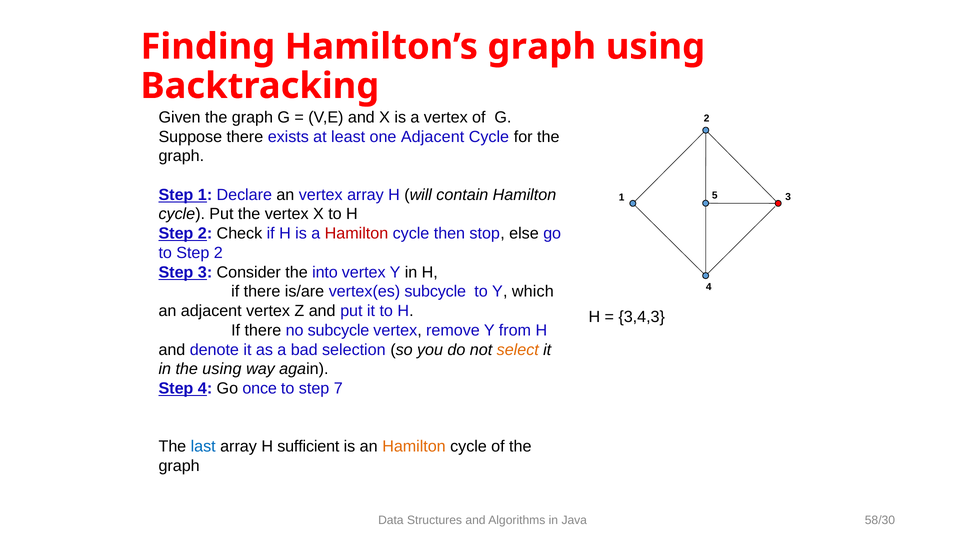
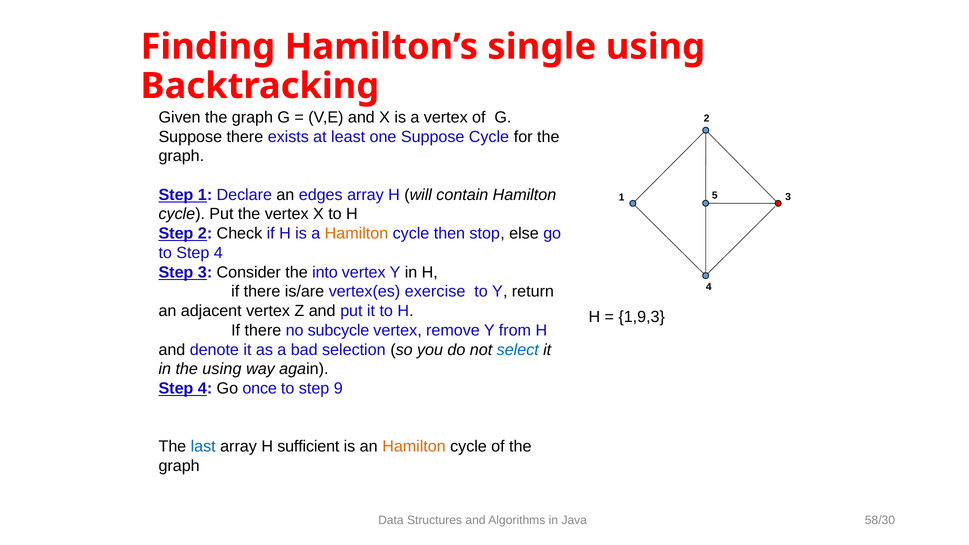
Hamilton’s graph: graph -> single
one Adjacent: Adjacent -> Suppose
an vertex: vertex -> edges
Hamilton at (356, 234) colour: red -> orange
to Step 2: 2 -> 4
vertex(es subcycle: subcycle -> exercise
which: which -> return
3,4,3: 3,4,3 -> 1,9,3
select colour: orange -> blue
7: 7 -> 9
